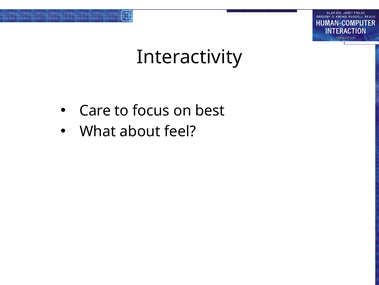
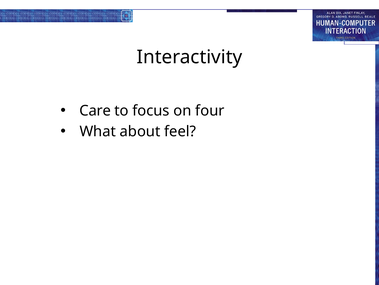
best: best -> four
